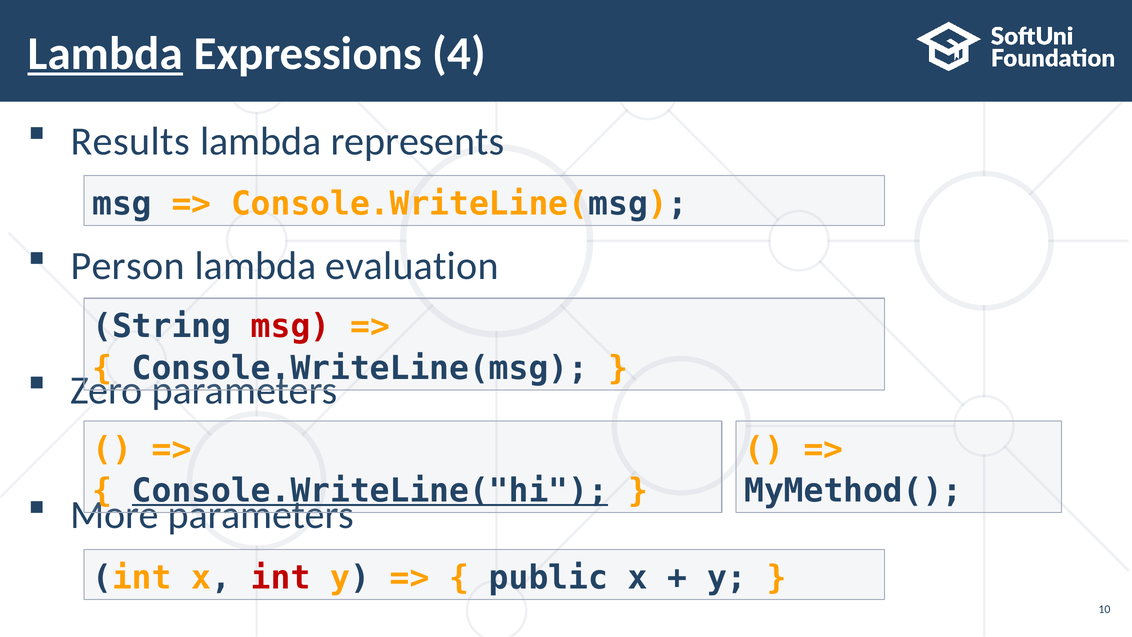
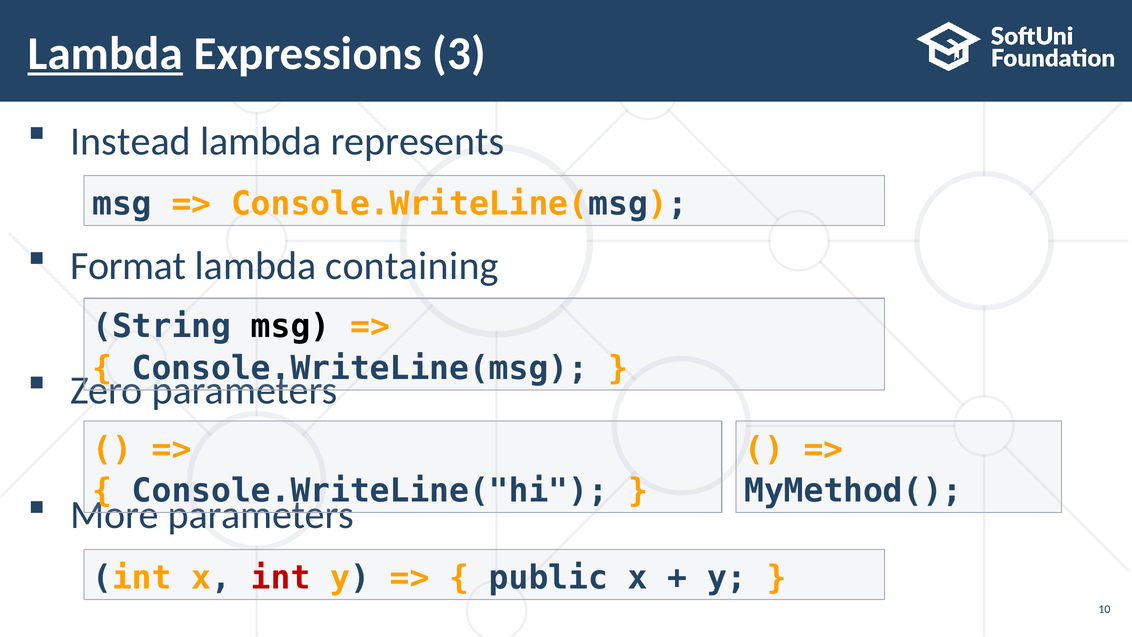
4: 4 -> 3
Results: Results -> Instead
Person: Person -> Format
evaluation: evaluation -> containing
msg at (291, 327) colour: red -> black
Console.WriteLine("hi underline: present -> none
